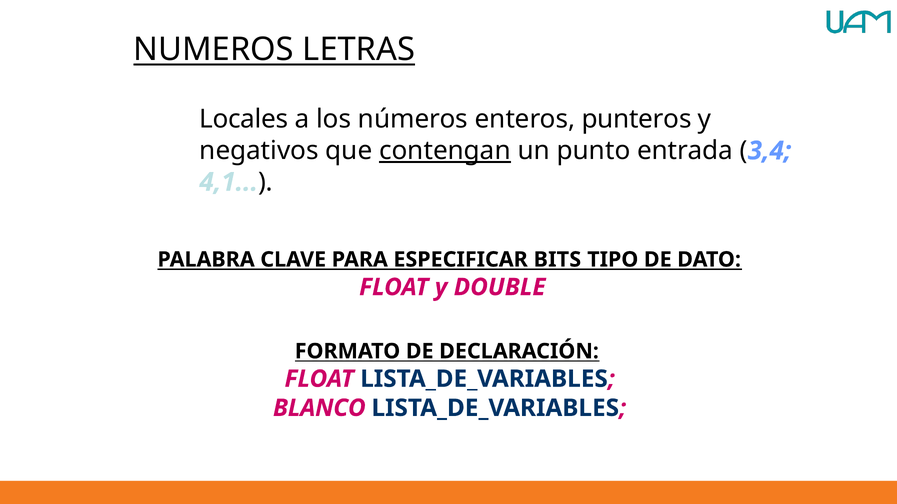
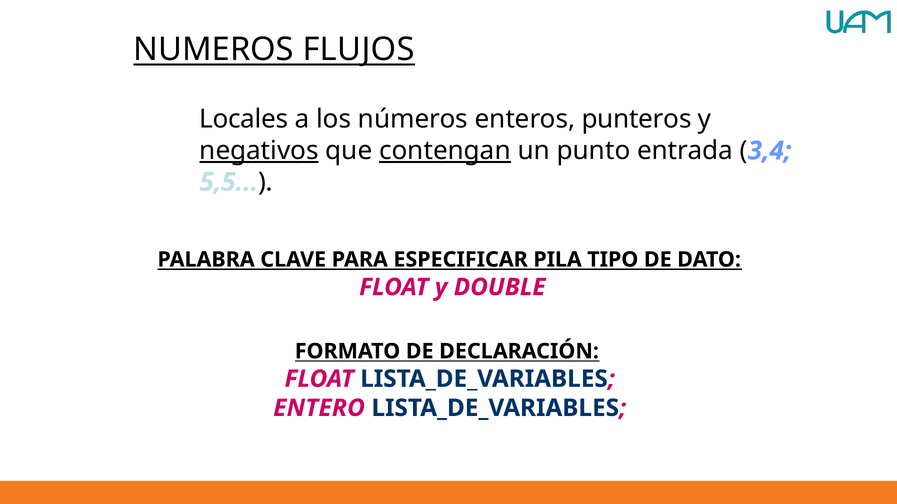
LETRAS: LETRAS -> FLUJOS
negativos underline: none -> present
4,1: 4,1 -> 5,5
BITS: BITS -> PILA
BLANCO: BLANCO -> ENTERO
